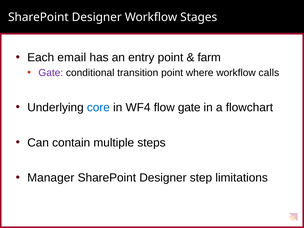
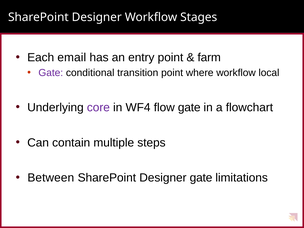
calls: calls -> local
core colour: blue -> purple
Manager: Manager -> Between
Designer step: step -> gate
